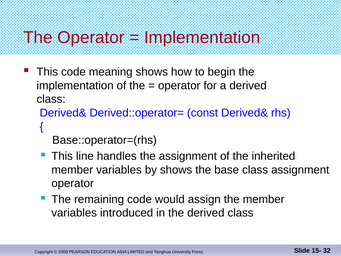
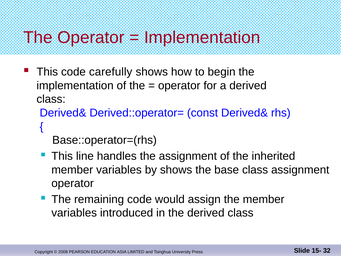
meaning: meaning -> carefully
